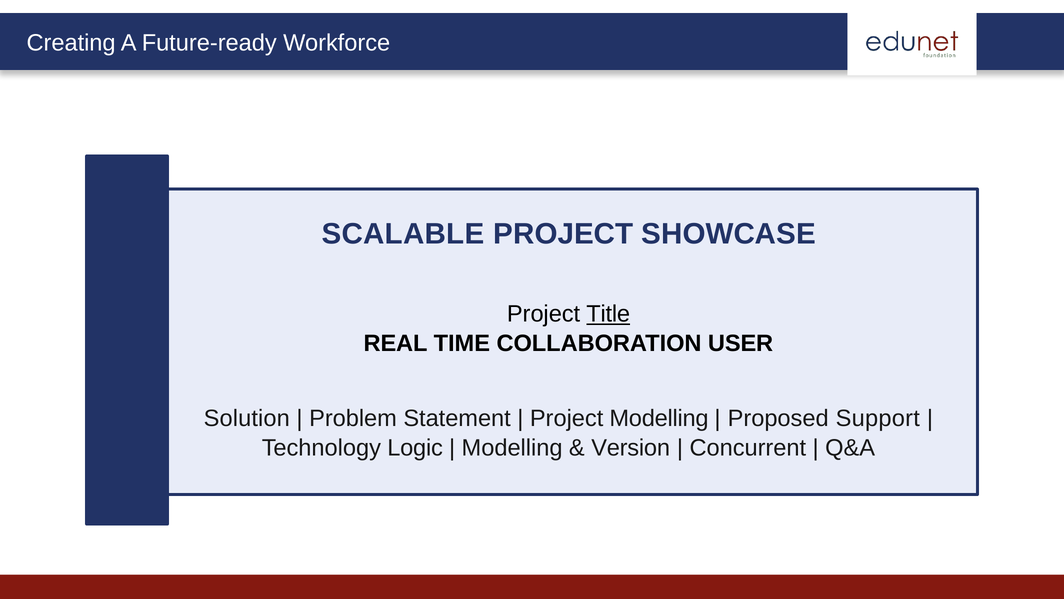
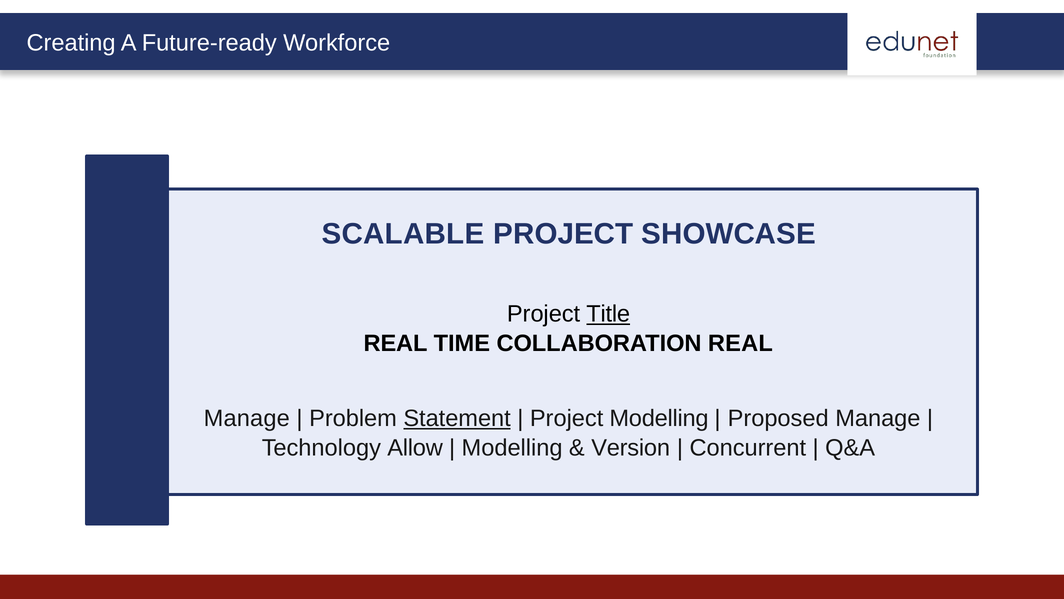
COLLABORATION USER: USER -> REAL
Solution at (247, 418): Solution -> Manage
Statement underline: none -> present
Proposed Support: Support -> Manage
Logic: Logic -> Allow
